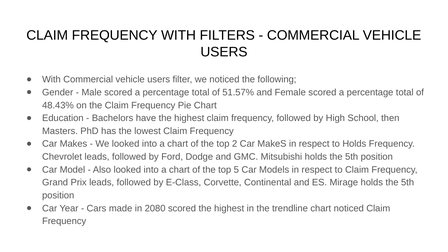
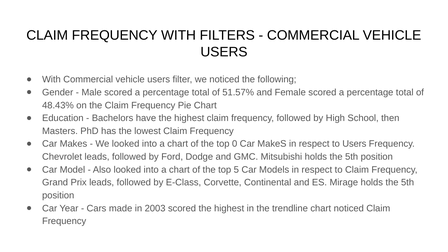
2: 2 -> 0
to Holds: Holds -> Users
2080: 2080 -> 2003
